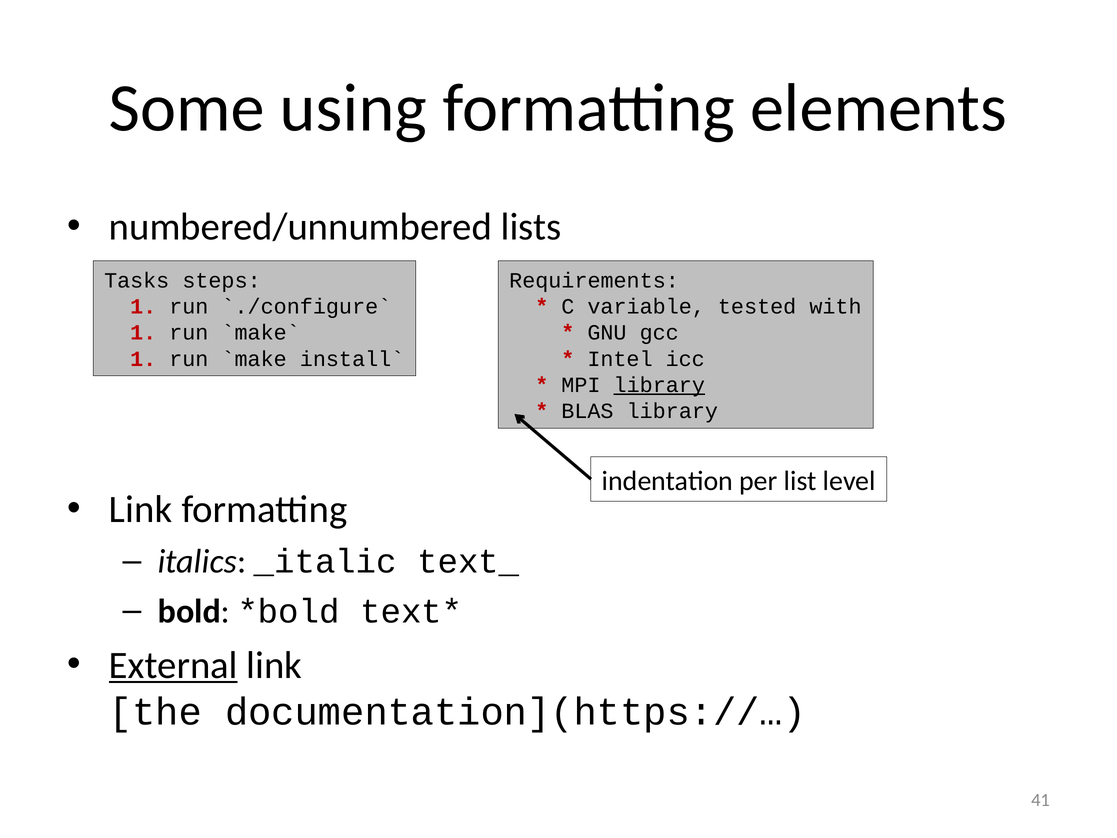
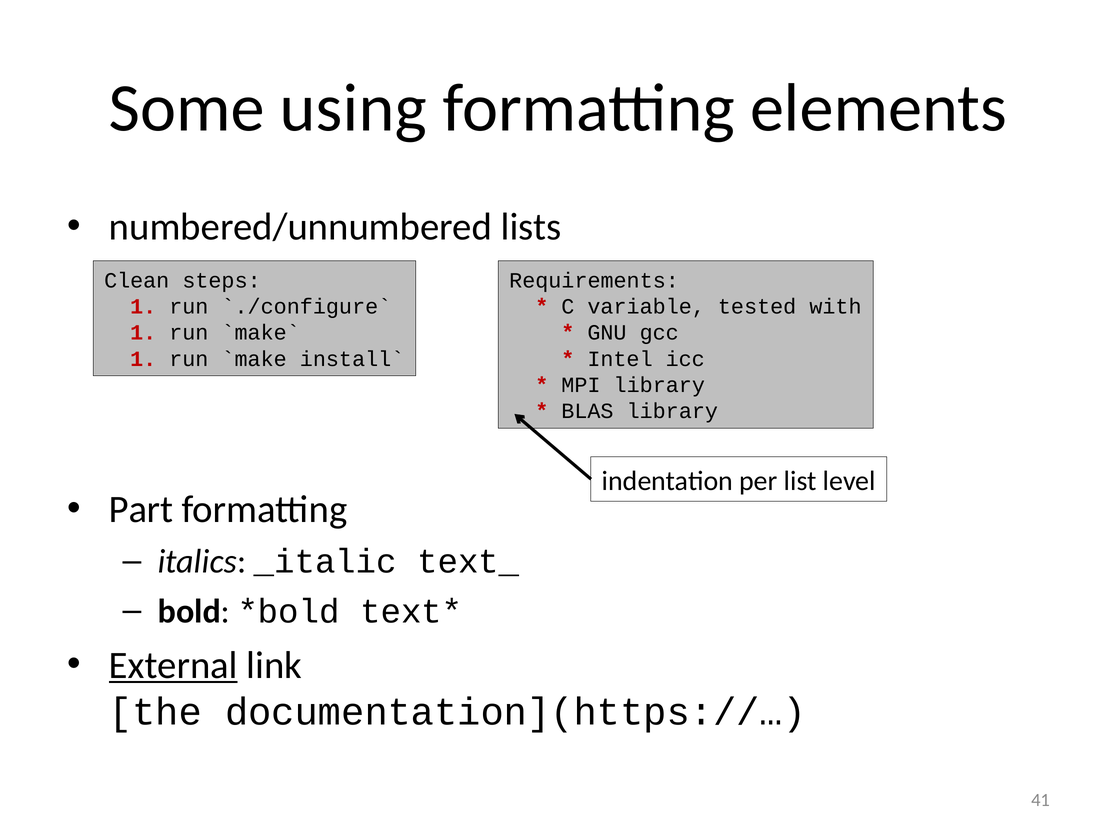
Tasks: Tasks -> Clean
library at (659, 385) underline: present -> none
Link at (141, 509): Link -> Part
